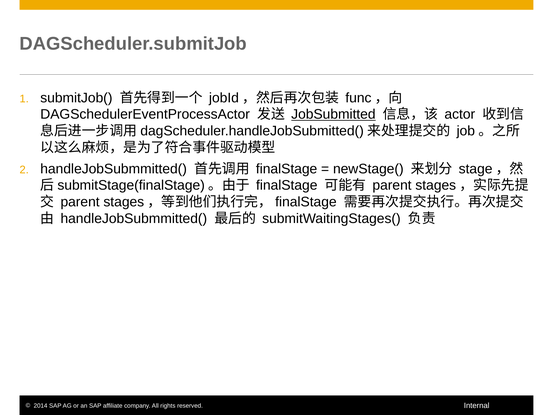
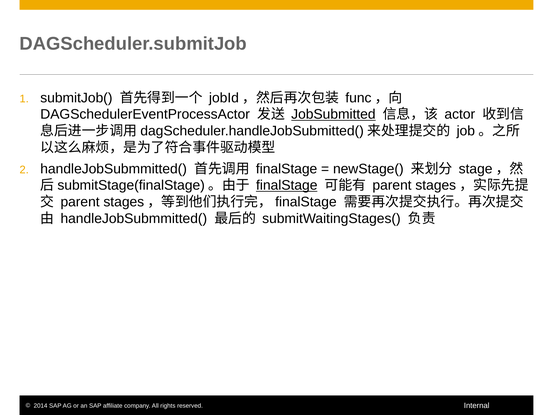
finalStage at (287, 185) underline: none -> present
